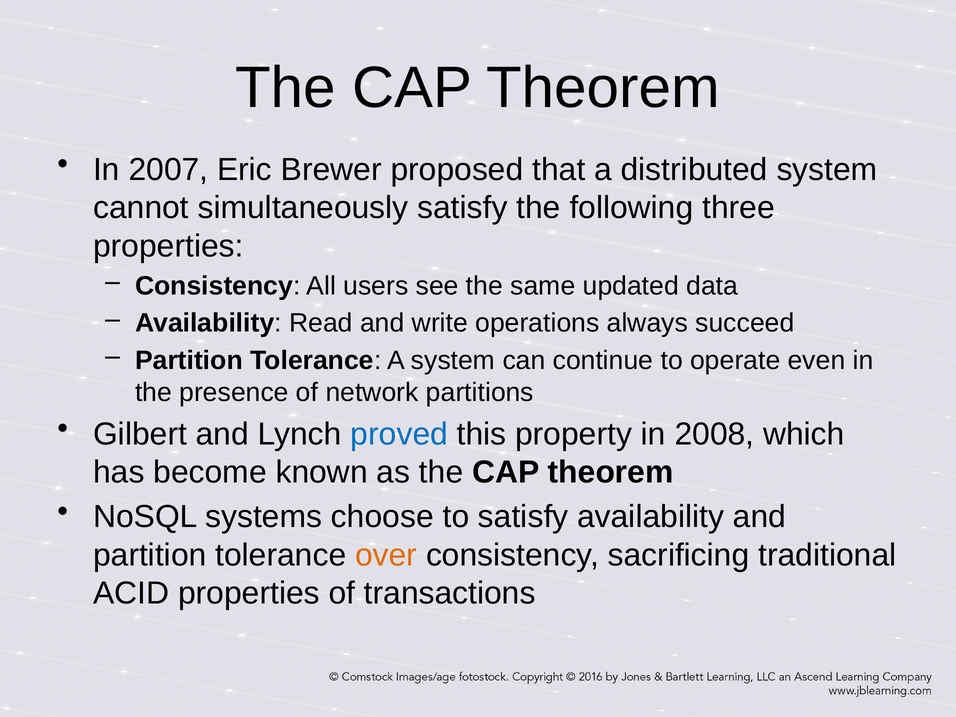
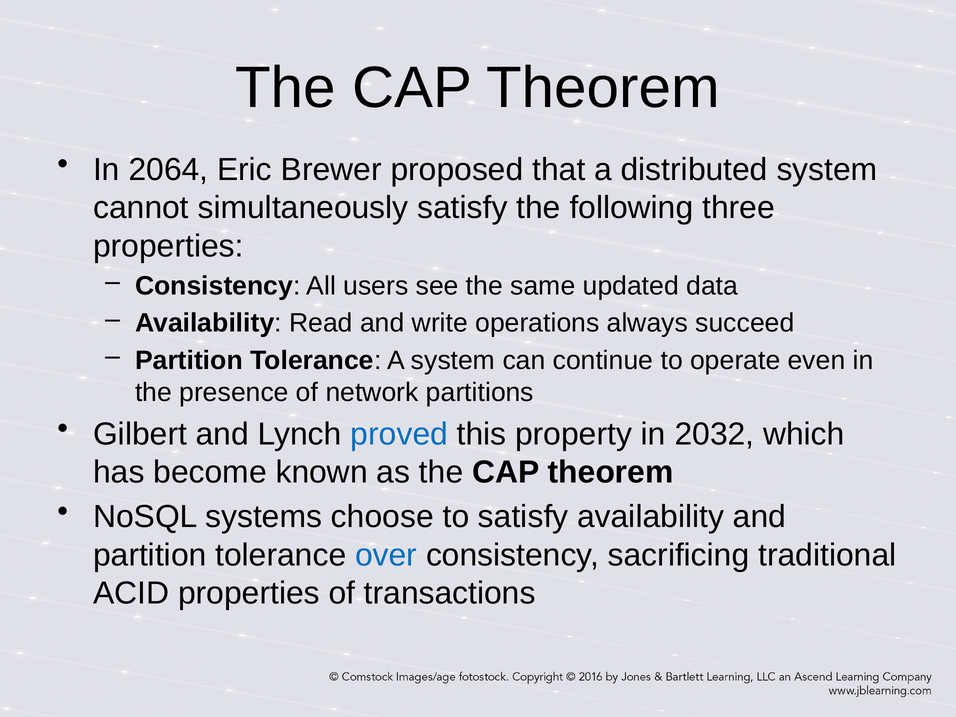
2007: 2007 -> 2064
2008: 2008 -> 2032
over colour: orange -> blue
